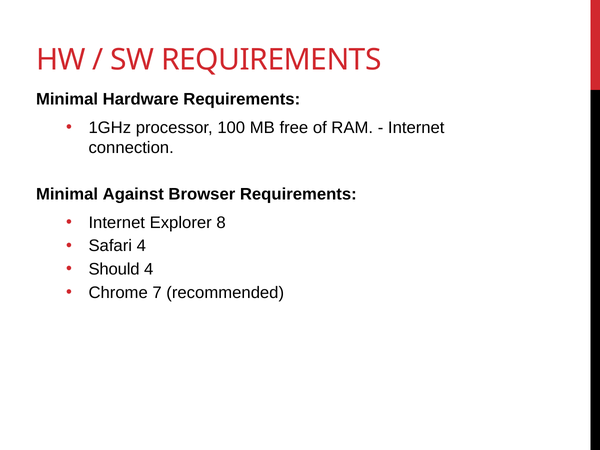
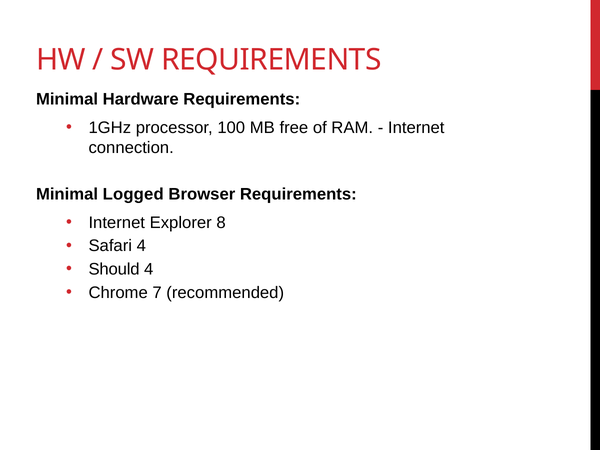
Against: Against -> Logged
